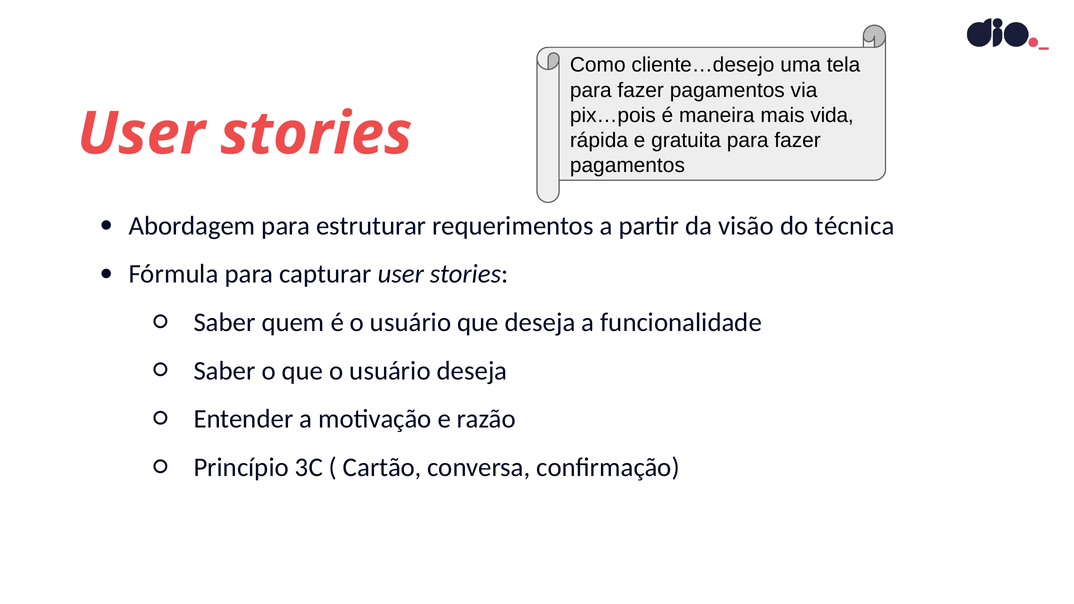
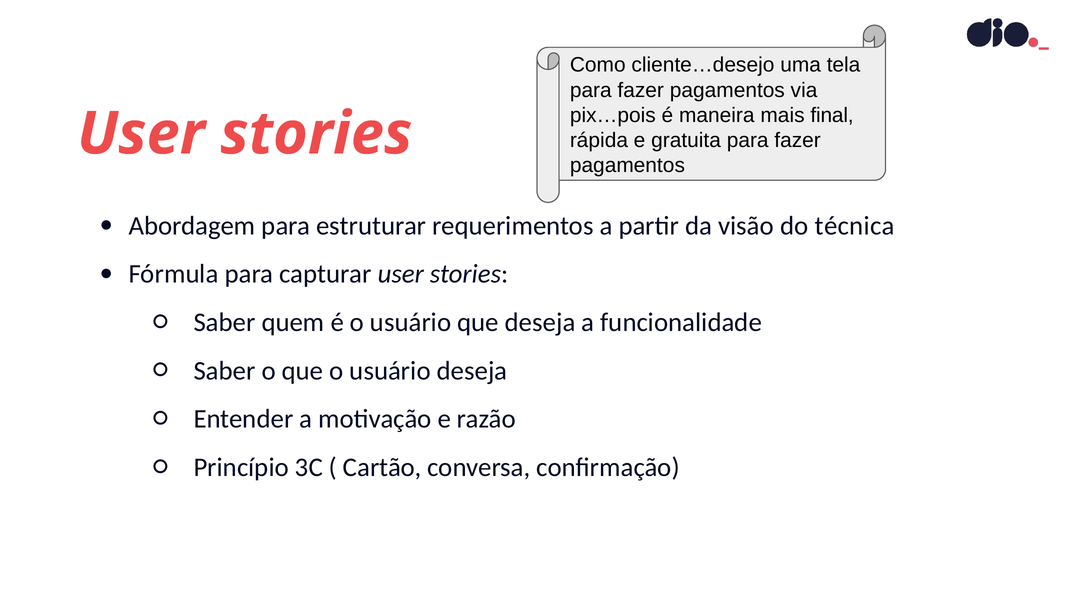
vida: vida -> final
